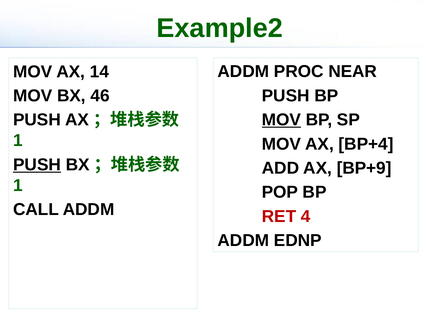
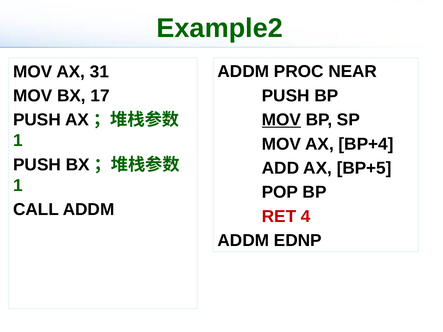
14: 14 -> 31
46: 46 -> 17
PUSH at (37, 165) underline: present -> none
BP+9: BP+9 -> BP+5
